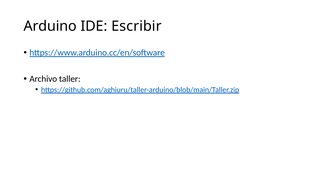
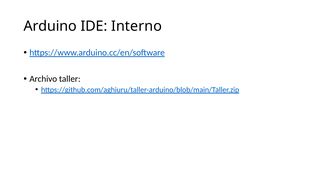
Escribir: Escribir -> Interno
